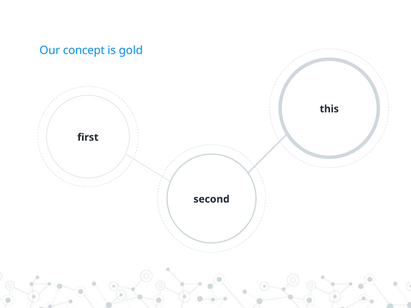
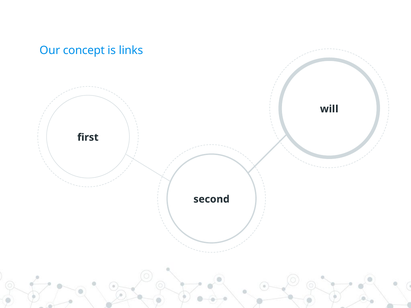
gold: gold -> links
this: this -> will
